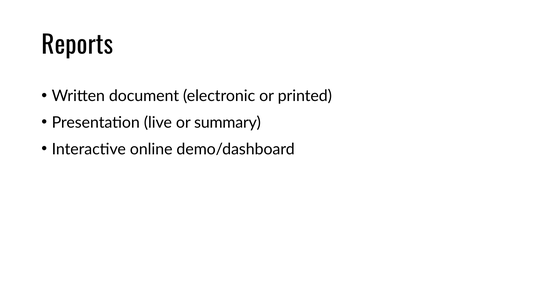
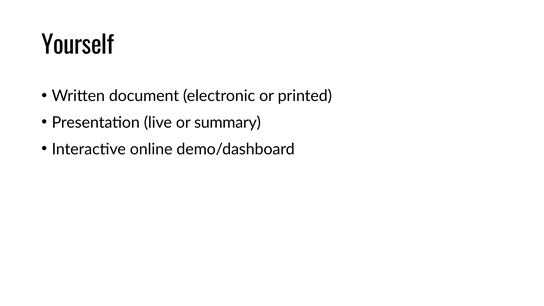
Reports: Reports -> Yourself
